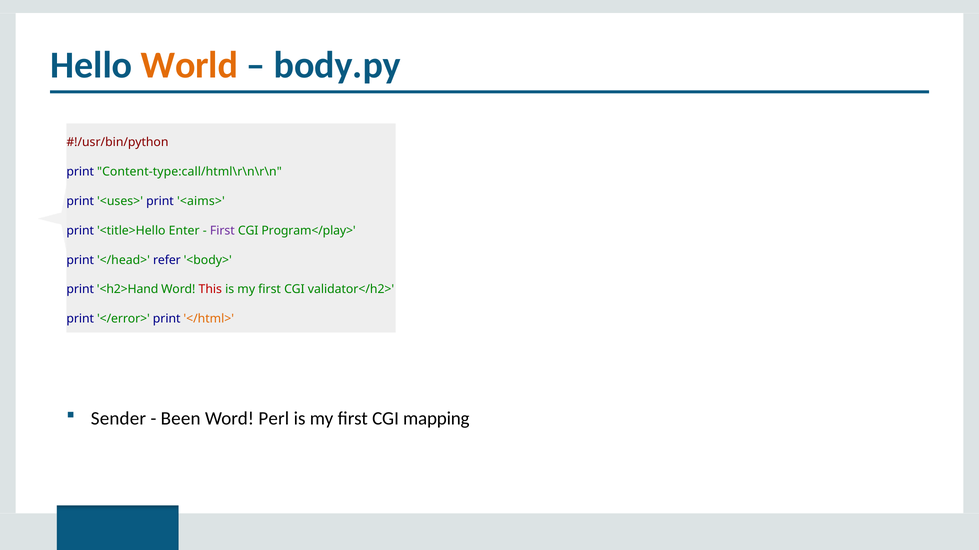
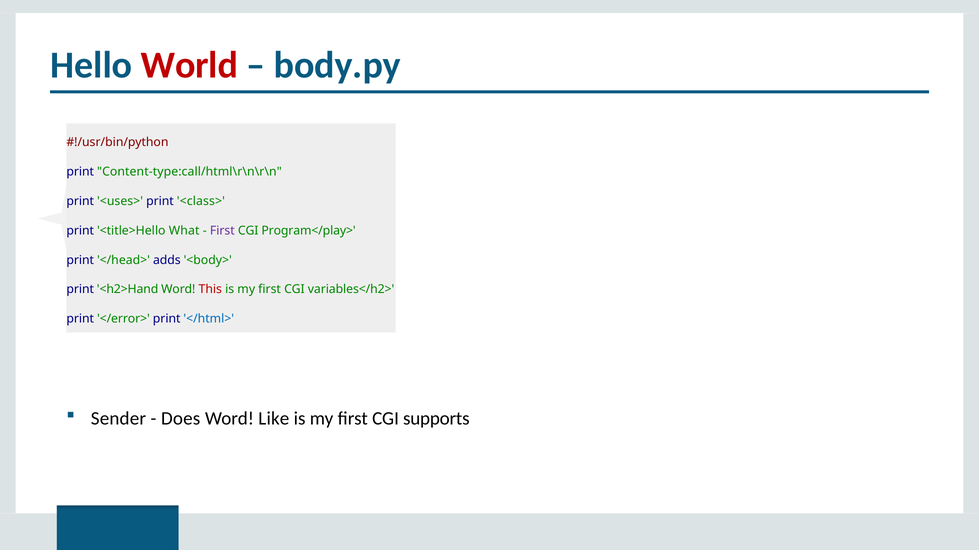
World colour: orange -> red
<aims>: <aims> -> <class>
Enter: Enter -> What
refer: refer -> adds
validator</h2>: validator</h2> -> variables</h2>
</html> colour: orange -> blue
Been: Been -> Does
Perl: Perl -> Like
mapping: mapping -> supports
